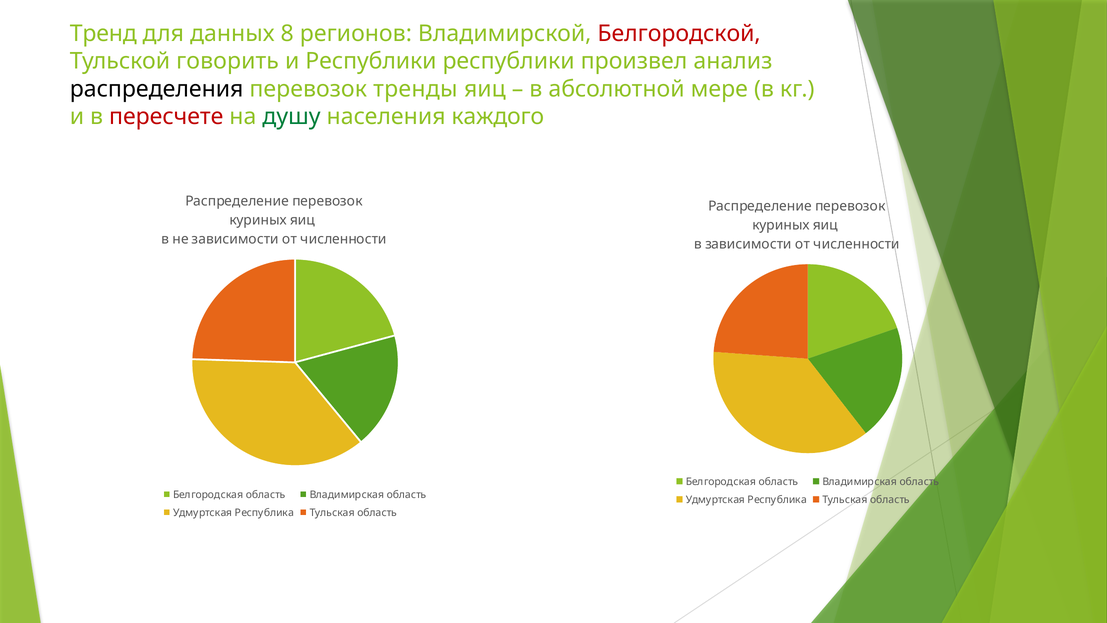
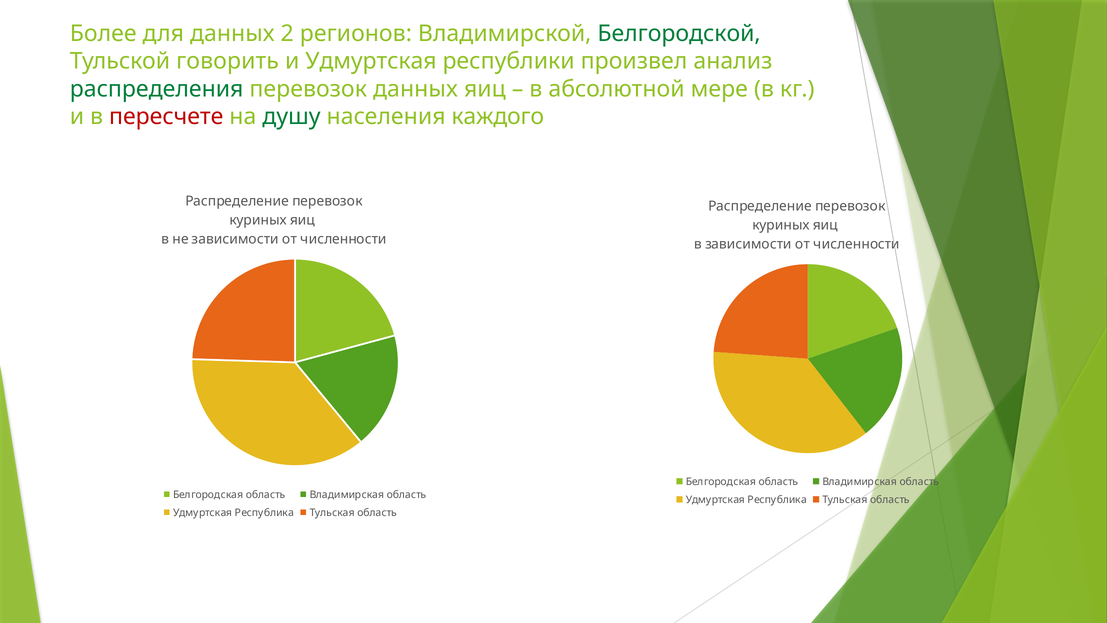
Тренд: Тренд -> Более
8: 8 -> 2
Белгородской colour: red -> green
и Республики: Республики -> Удмуртская
распределения colour: black -> green
перевозок тренды: тренды -> данных
